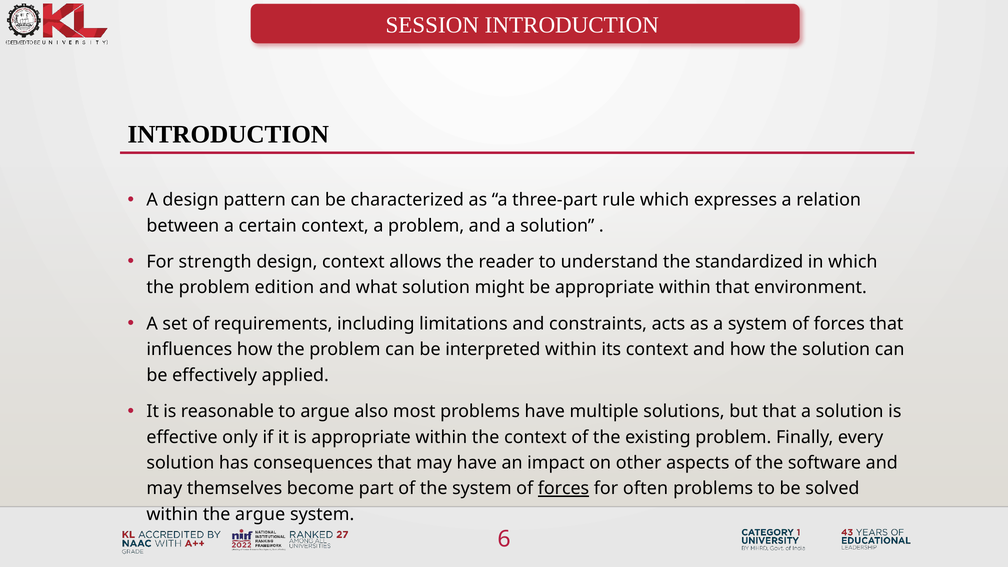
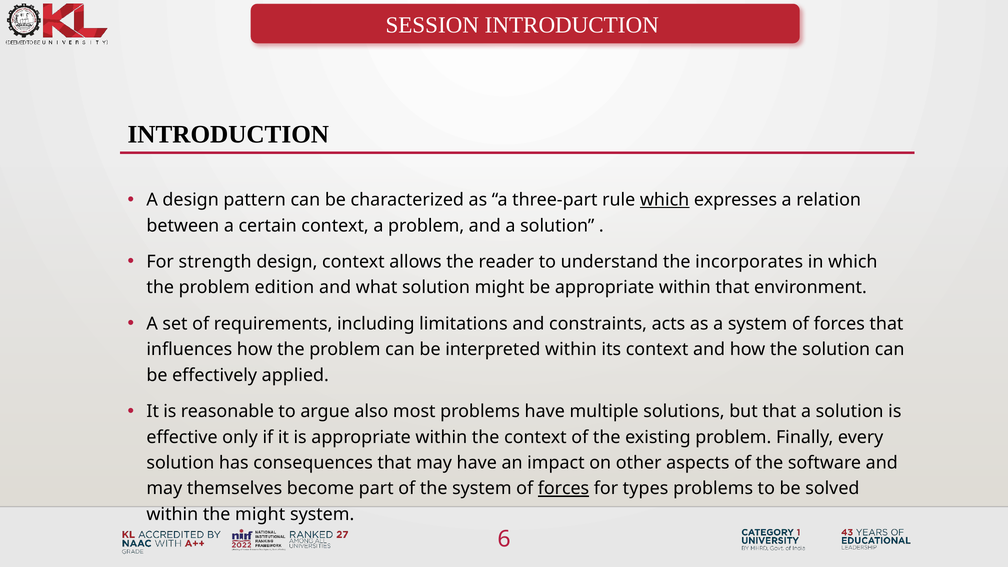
which at (665, 200) underline: none -> present
standardized: standardized -> incorporates
often: often -> types
the argue: argue -> might
